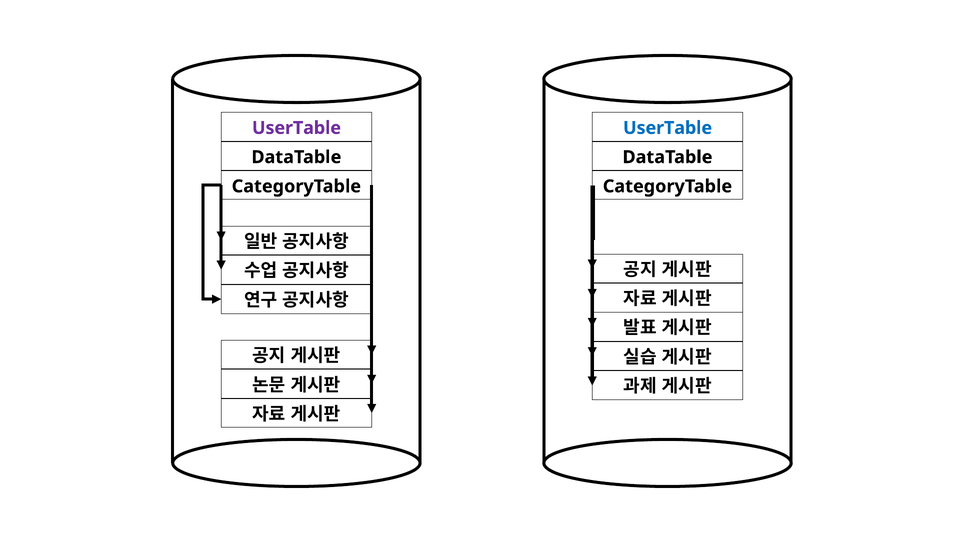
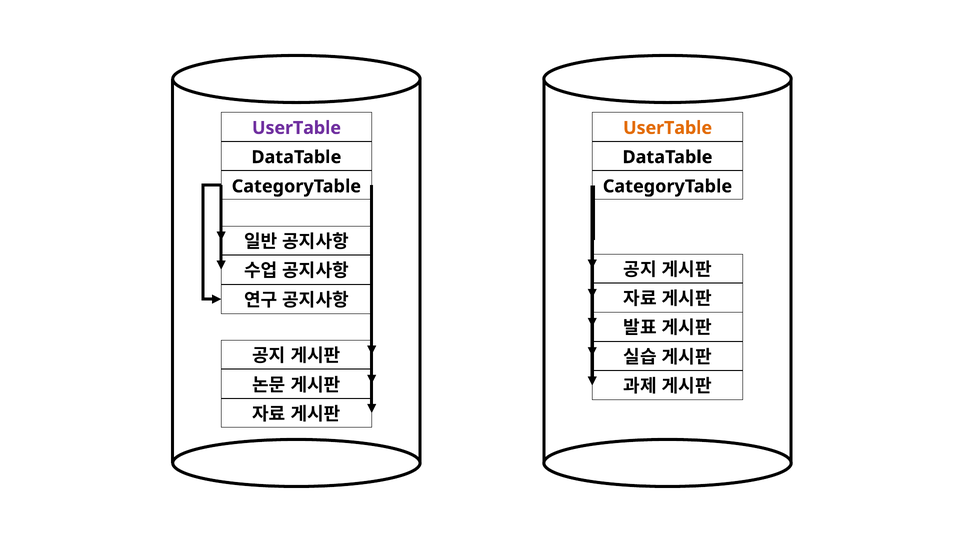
UserTable at (668, 128) colour: blue -> orange
